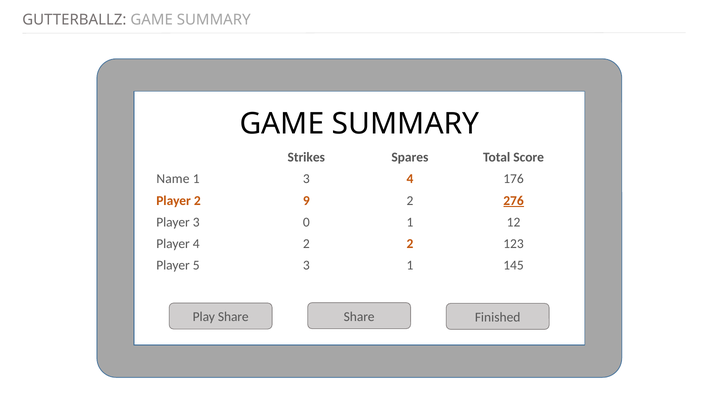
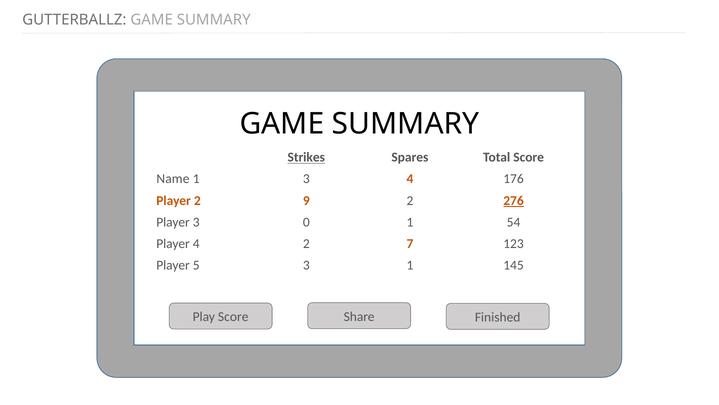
Strikes underline: none -> present
12: 12 -> 54
2 2: 2 -> 7
Play Share: Share -> Score
